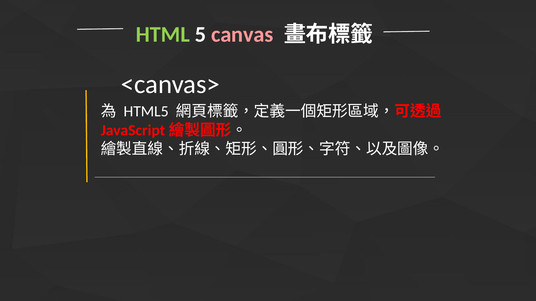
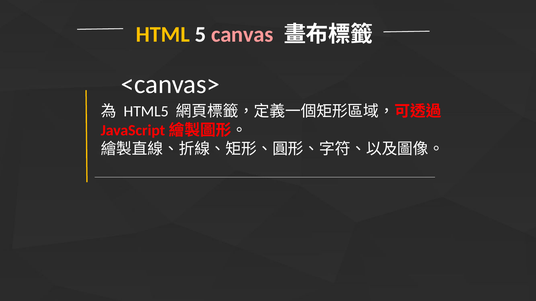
HTML colour: light green -> yellow
